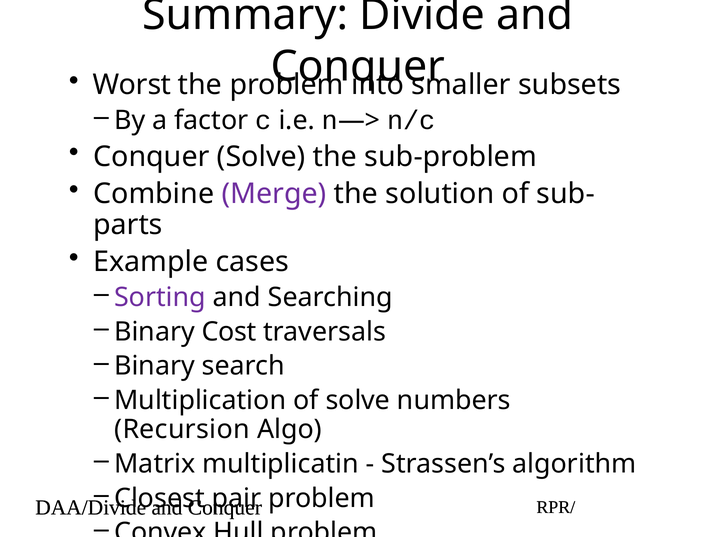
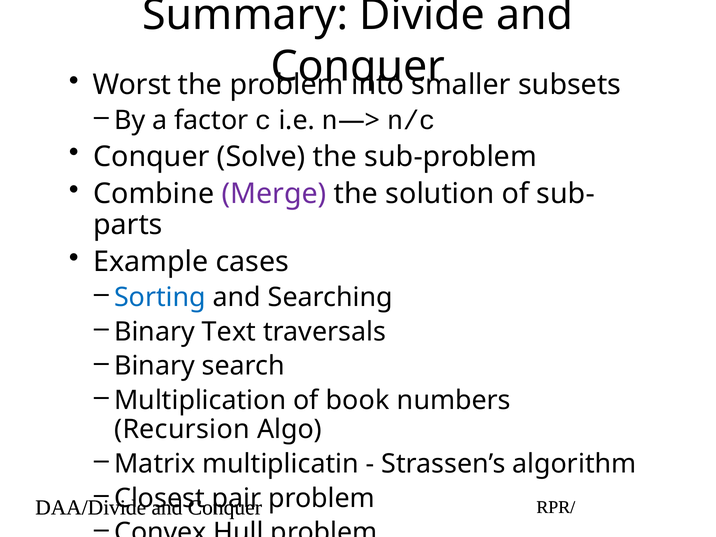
Sorting colour: purple -> blue
Cost: Cost -> Text
of solve: solve -> book
